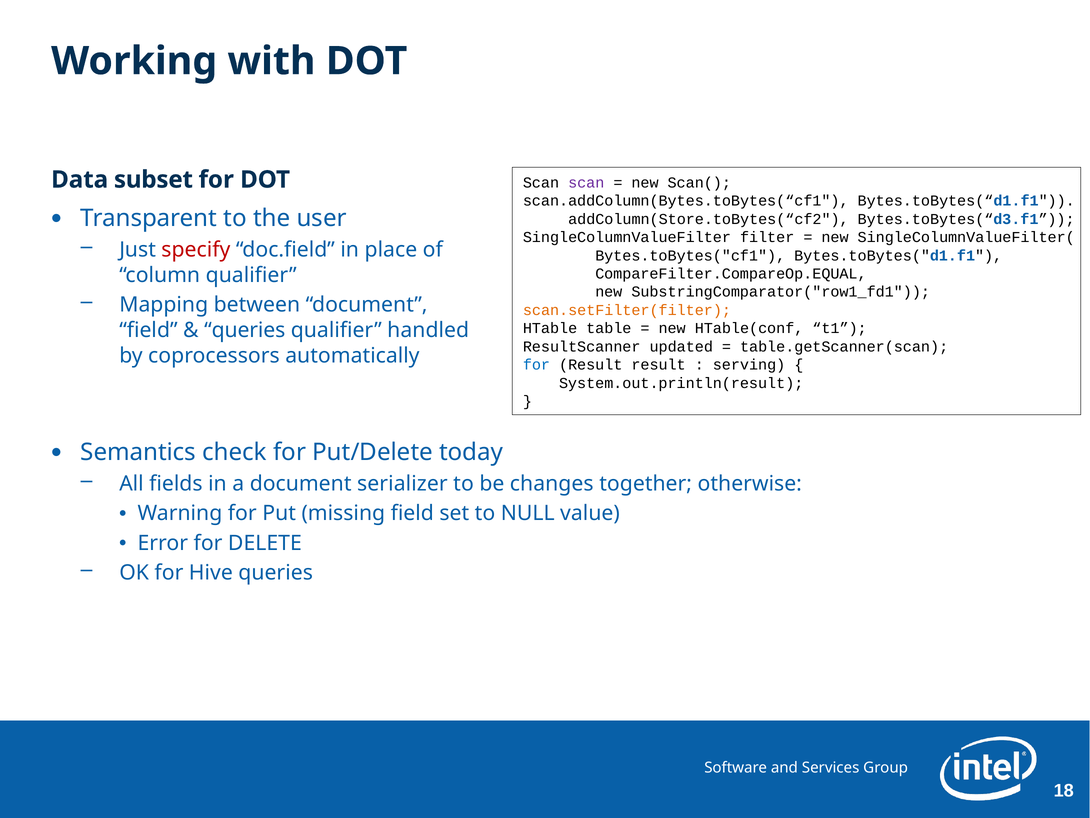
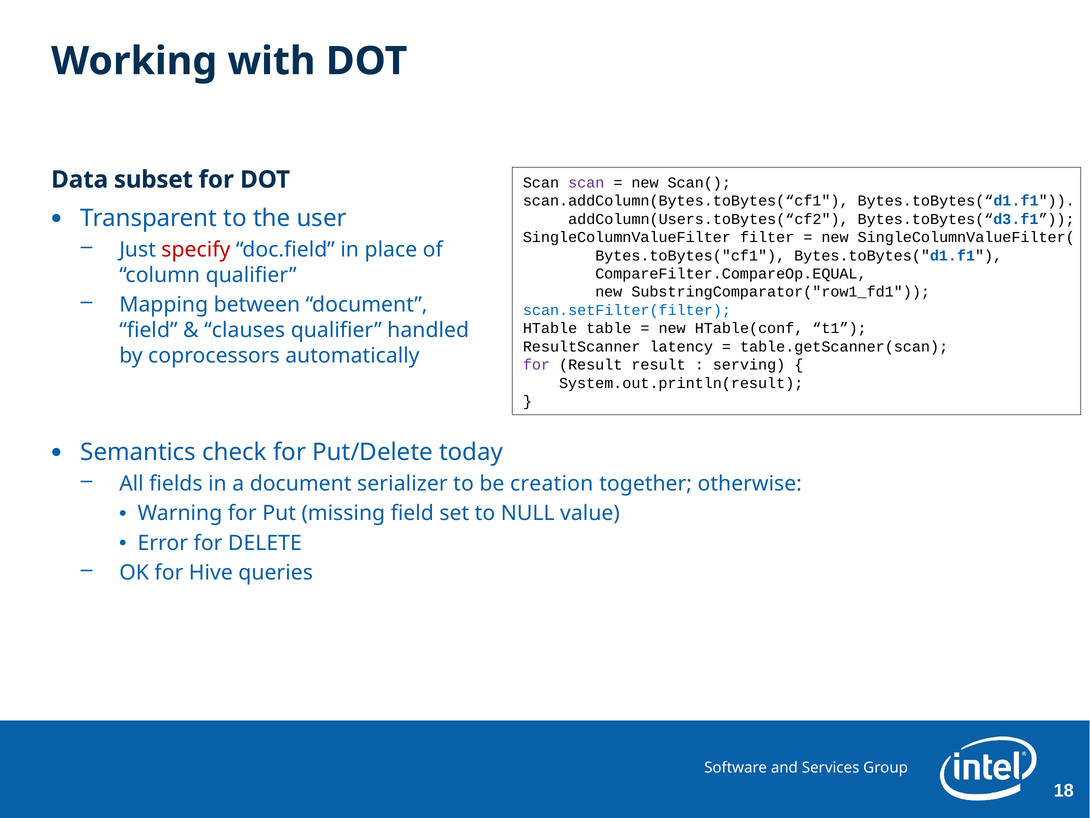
addColumn(Store.toBytes(“cf2: addColumn(Store.toBytes(“cf2 -> addColumn(Users.toBytes(“cf2
scan.setFilter(filter colour: orange -> blue
queries at (245, 330): queries -> clauses
updated: updated -> latency
for at (537, 365) colour: blue -> purple
changes: changes -> creation
